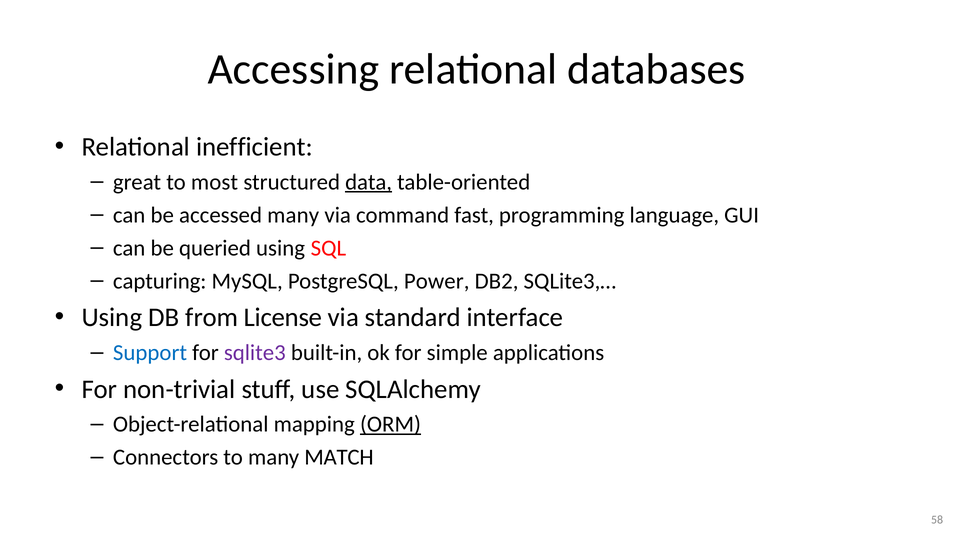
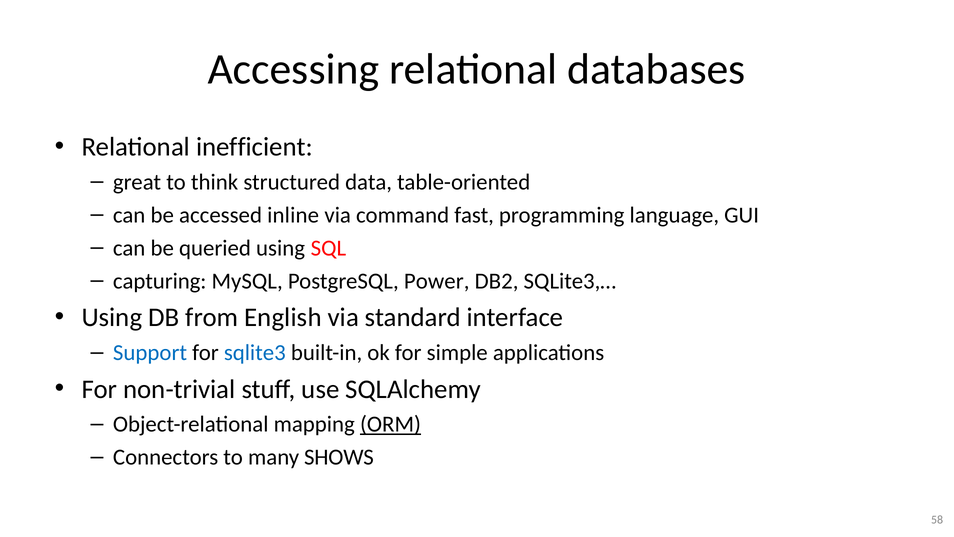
most: most -> think
data underline: present -> none
accessed many: many -> inline
License: License -> English
sqlite3 colour: purple -> blue
MATCH: MATCH -> SHOWS
